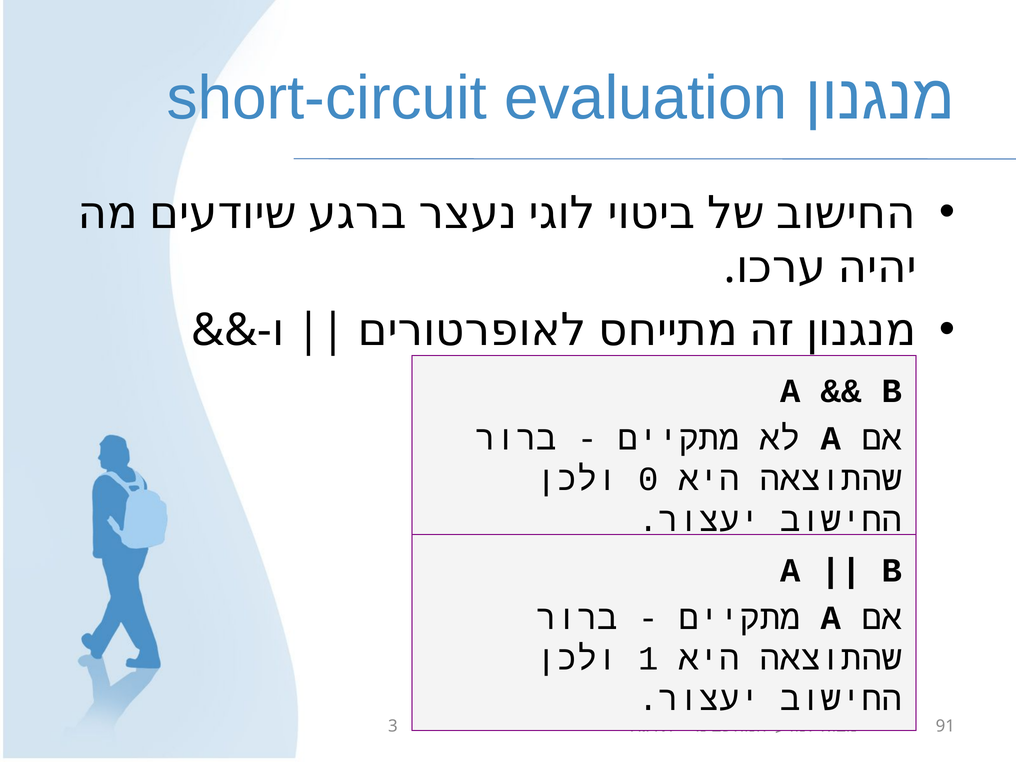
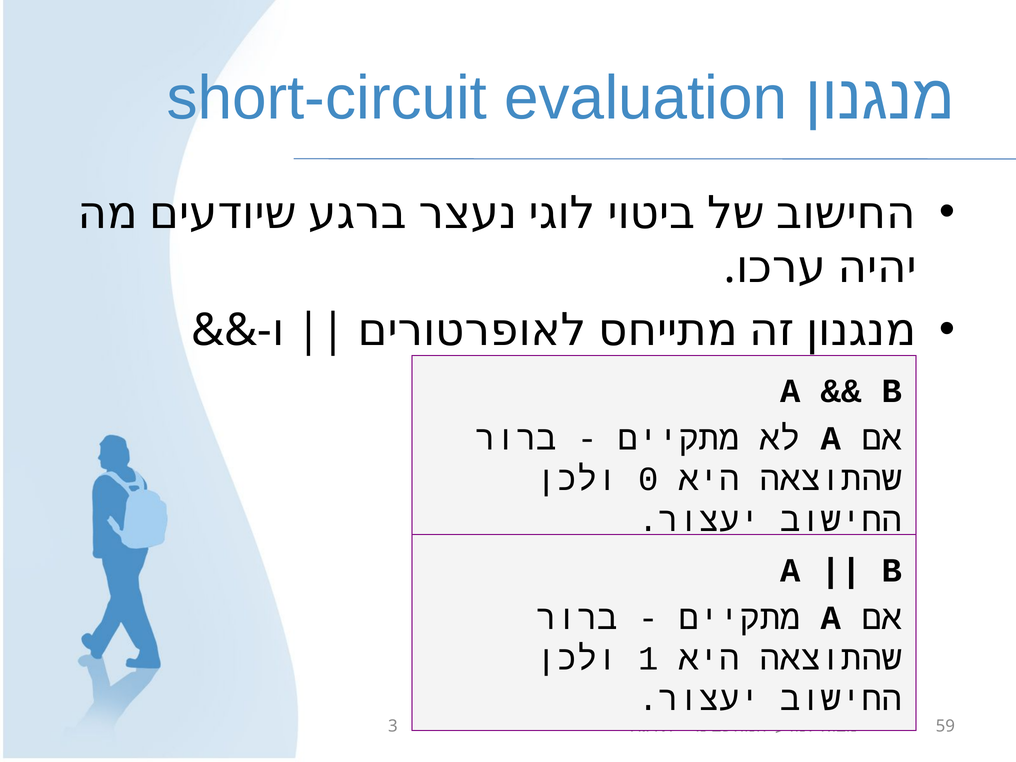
91: 91 -> 59
